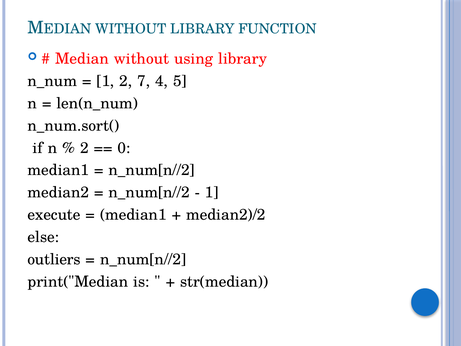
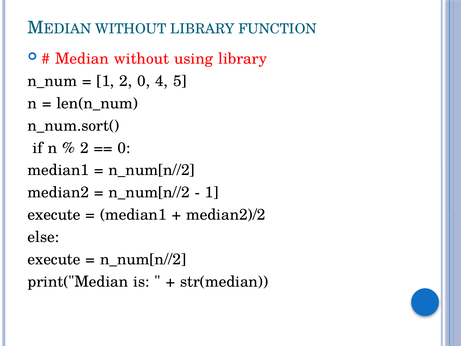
2 7: 7 -> 0
outliers at (54, 259): outliers -> execute
